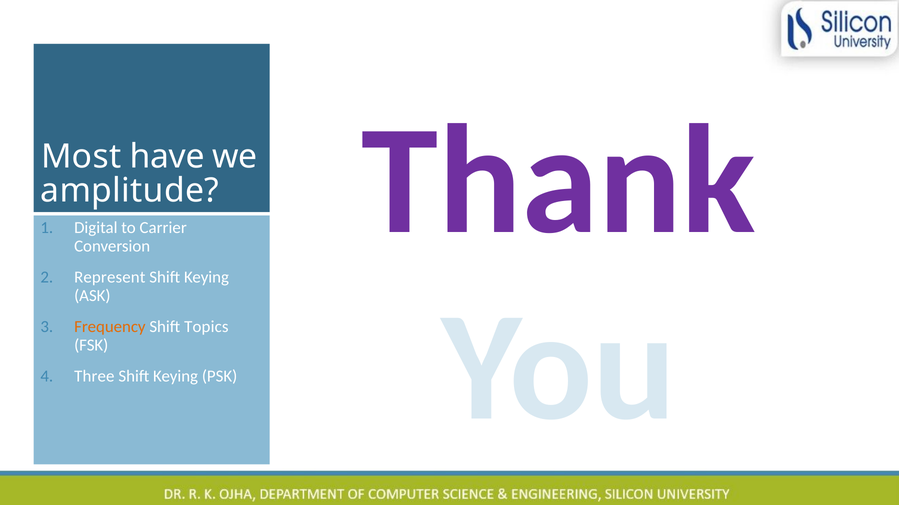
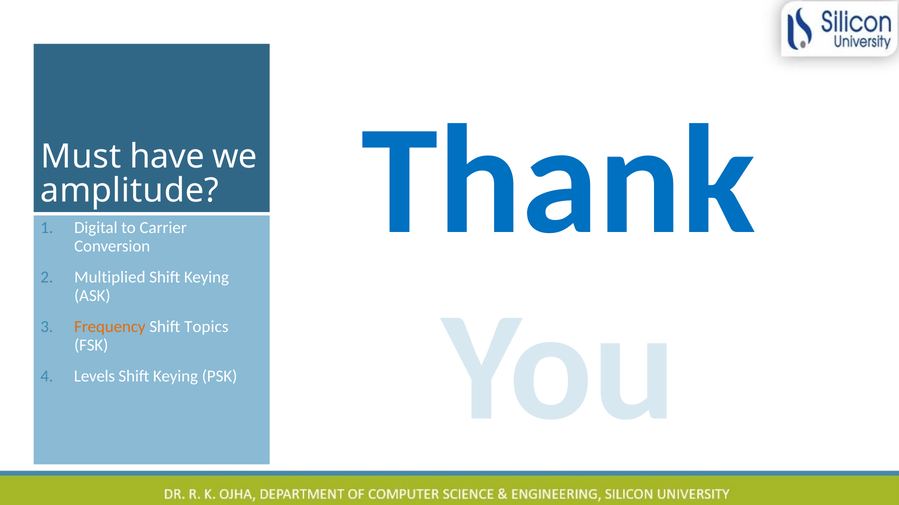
Thank colour: purple -> blue
Most: Most -> Must
Represent: Represent -> Multiplied
Three: Three -> Levels
